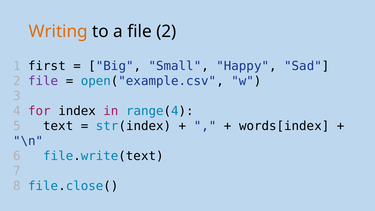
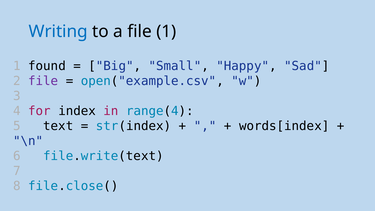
Writing colour: orange -> blue
file 2: 2 -> 1
first: first -> found
